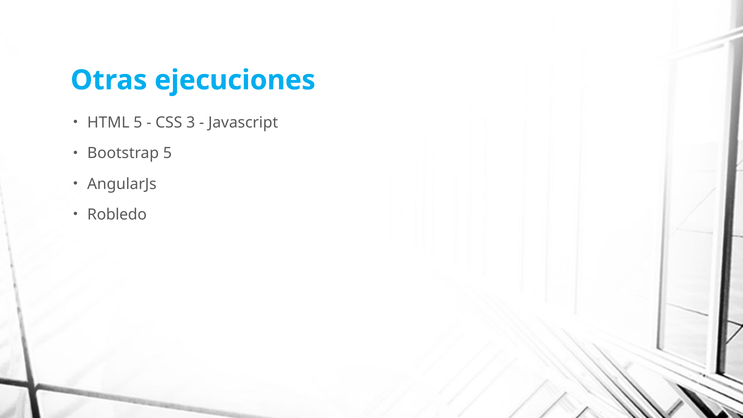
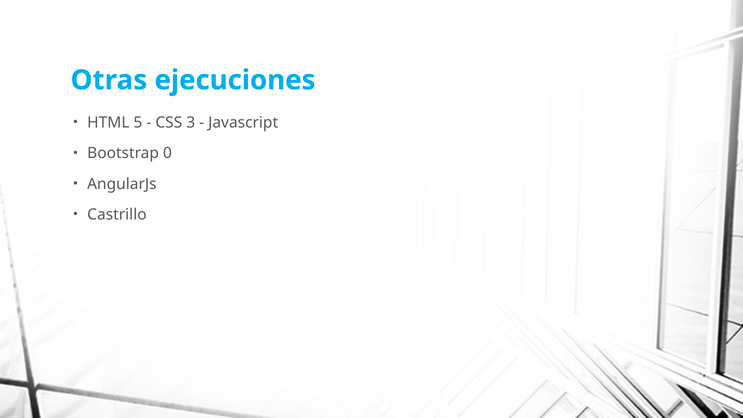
Bootstrap 5: 5 -> 0
Robledo: Robledo -> Castrillo
